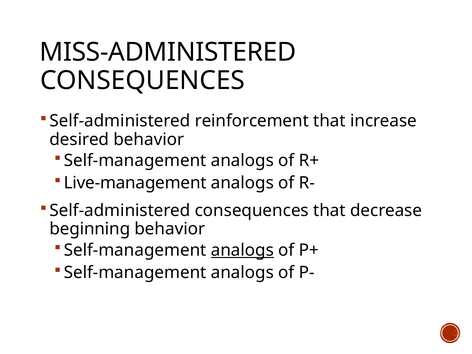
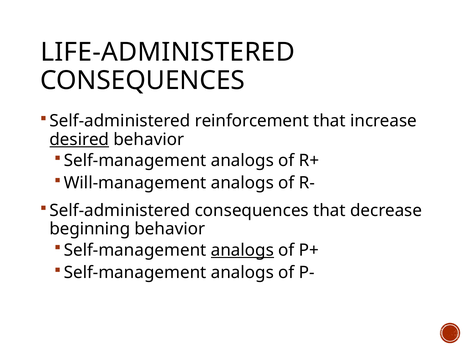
MISS-ADMINISTERED: MISS-ADMINISTERED -> LIFE-ADMINISTERED
desired underline: none -> present
Live-management: Live-management -> Will-management
